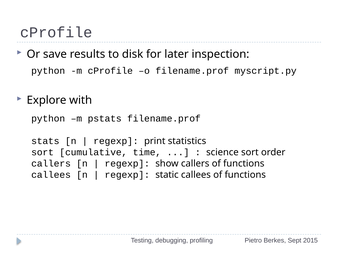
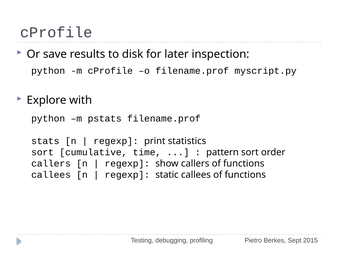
science: science -> pattern
